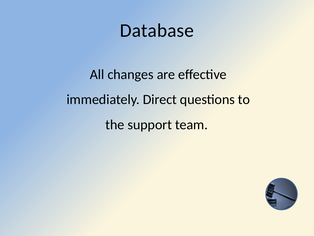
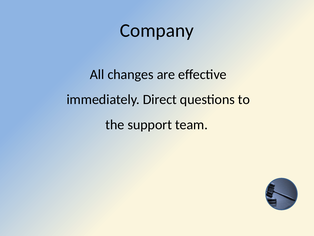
Database: Database -> Company
